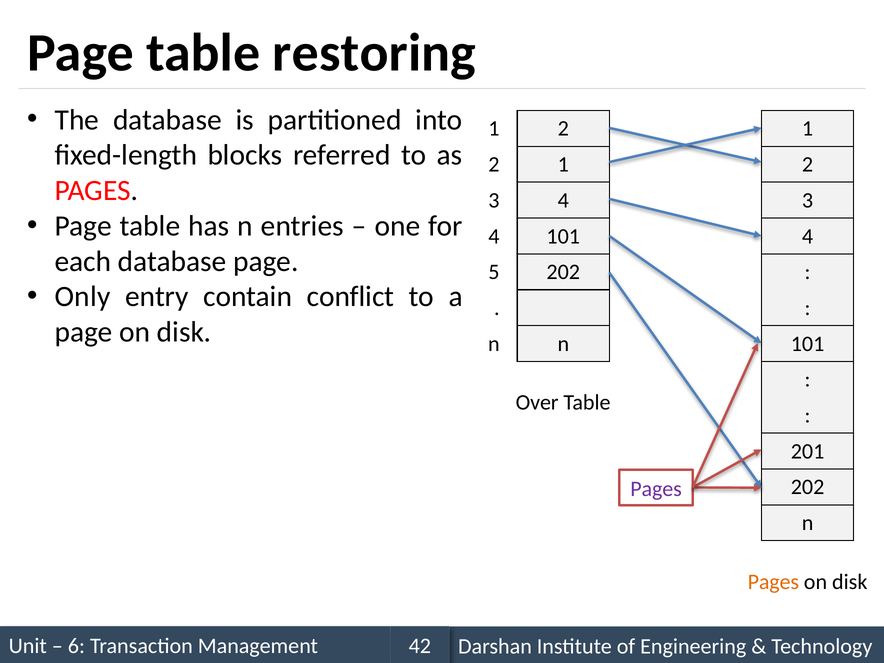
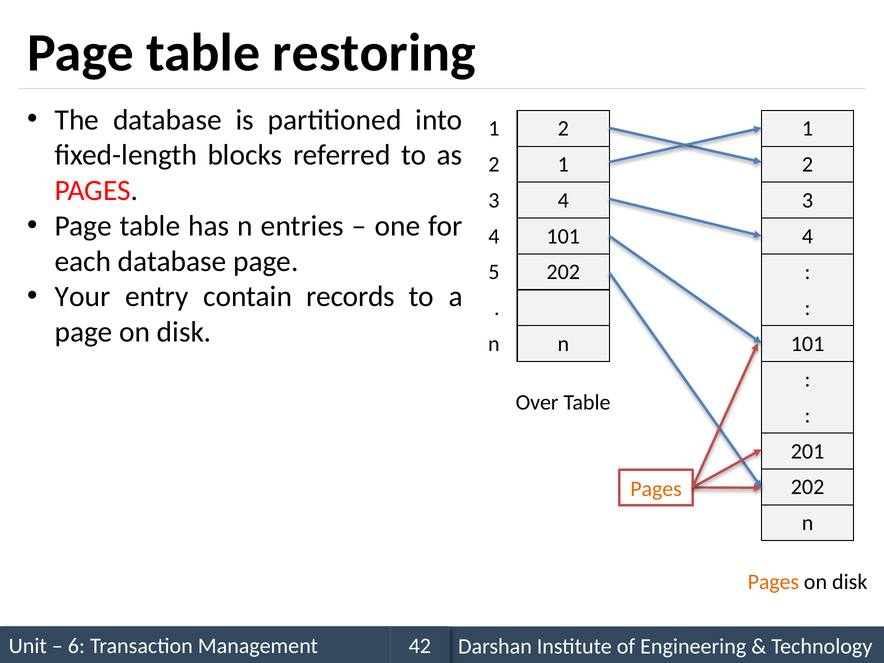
Only: Only -> Your
conflict: conflict -> records
Pages at (656, 489) colour: purple -> orange
